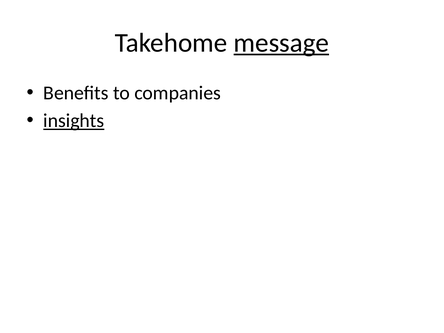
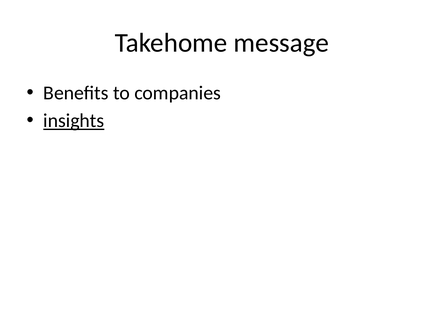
message underline: present -> none
